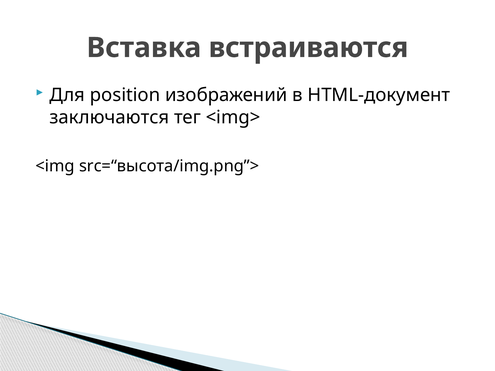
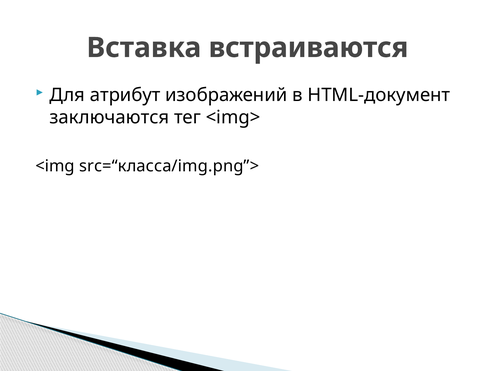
position: position -> атрибут
src=“высота/img.png”>: src=“высота/img.png”> -> src=“класса/img.png”>
